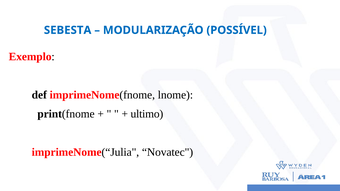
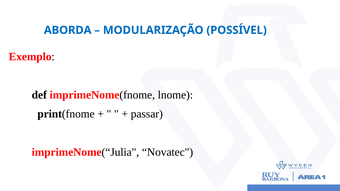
SEBESTA: SEBESTA -> ABORDA
ultimo: ultimo -> passar
